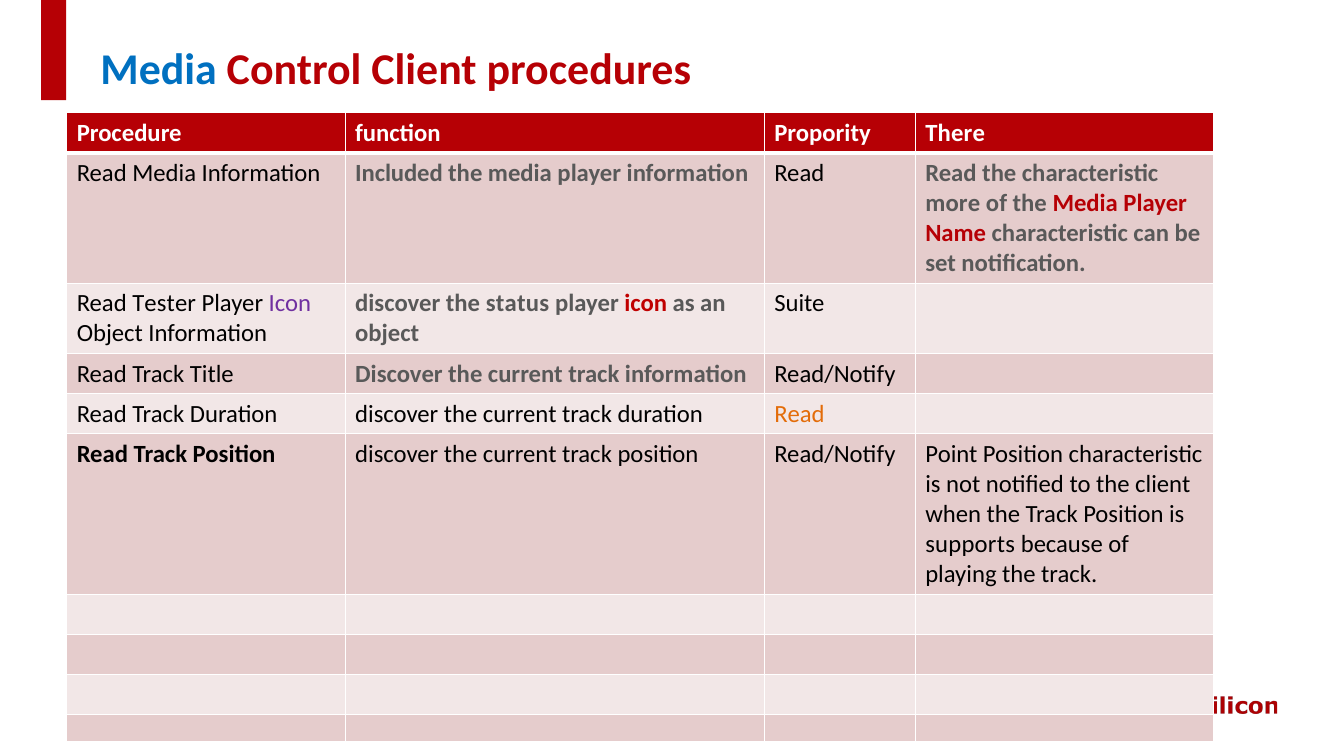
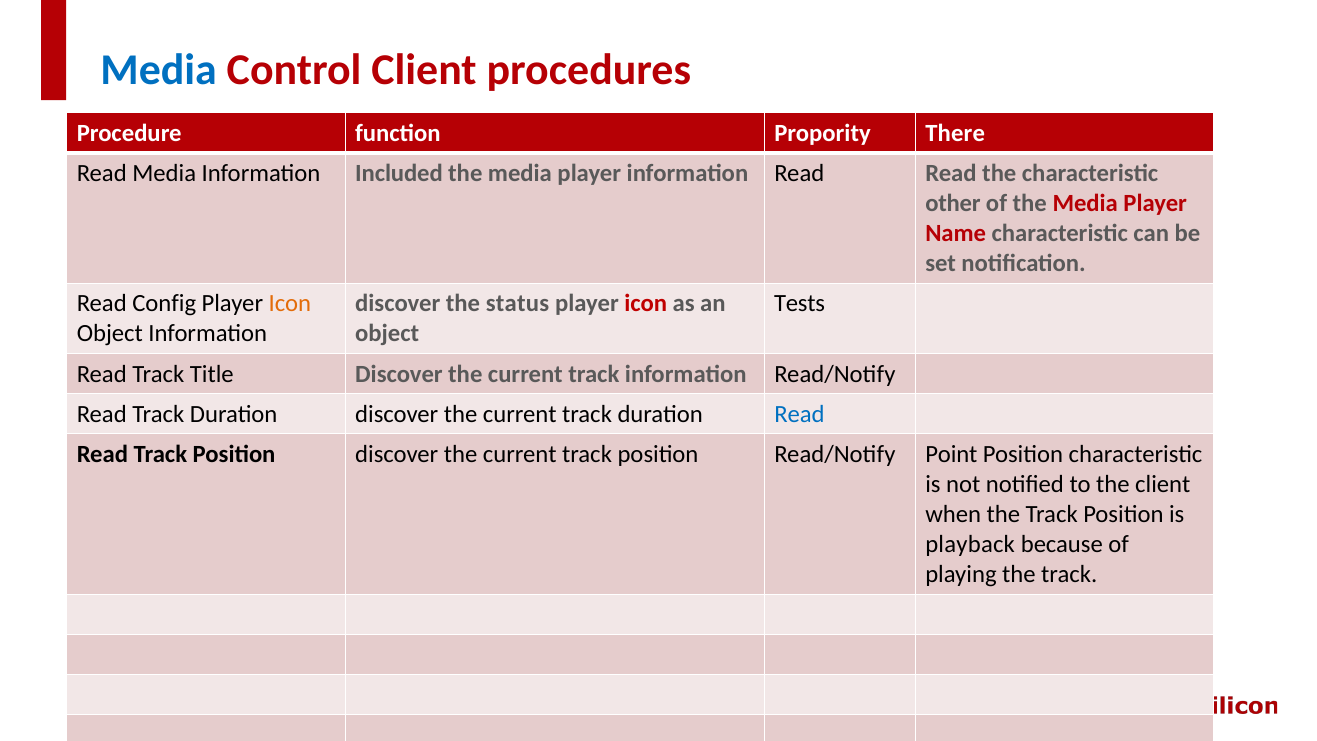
more: more -> other
Tester: Tester -> Config
Icon at (290, 304) colour: purple -> orange
Suite: Suite -> Tests
Read at (799, 414) colour: orange -> blue
supports: supports -> playback
